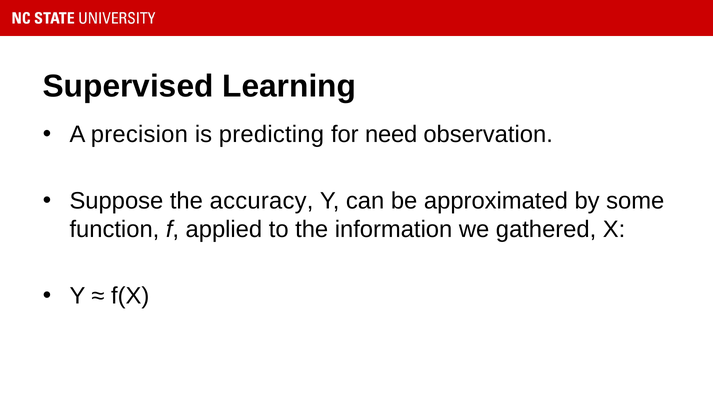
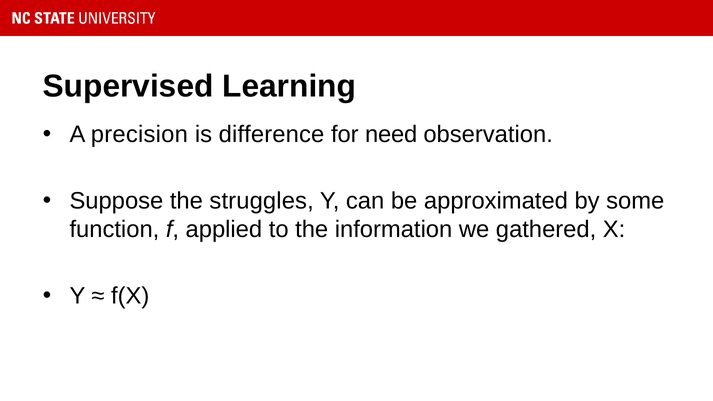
predicting: predicting -> difference
accuracy: accuracy -> struggles
